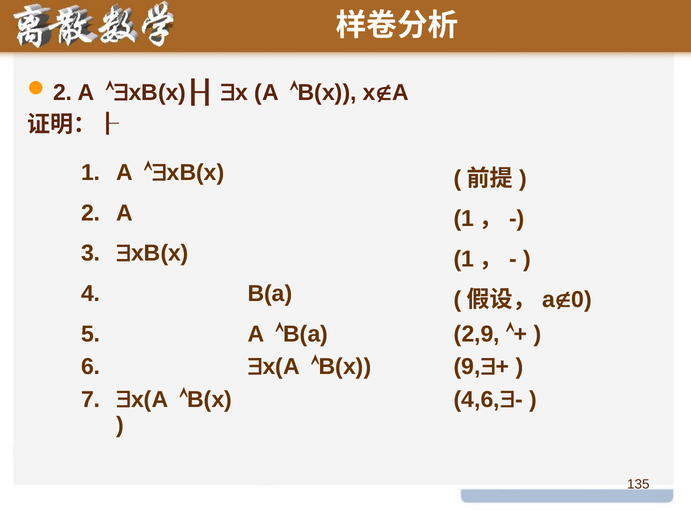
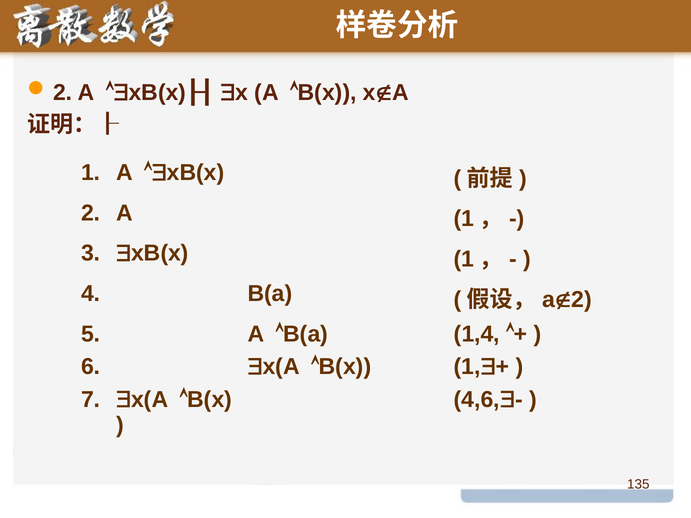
0 at (582, 300): 0 -> 2
2,9: 2,9 -> 1,4
9 at (467, 367): 9 -> 1
